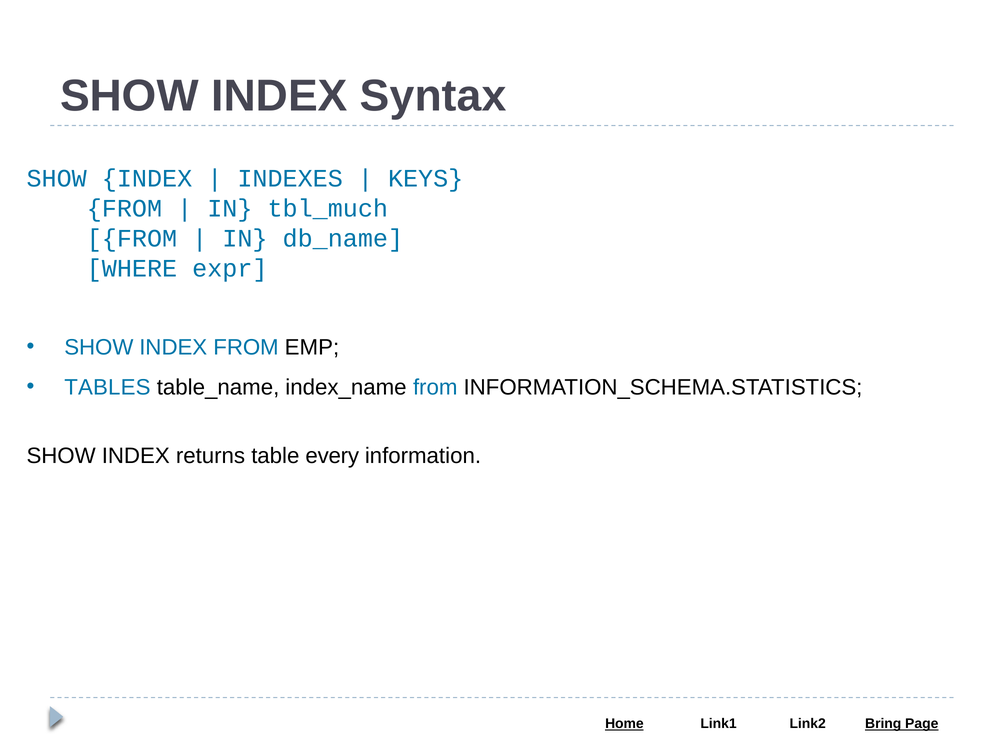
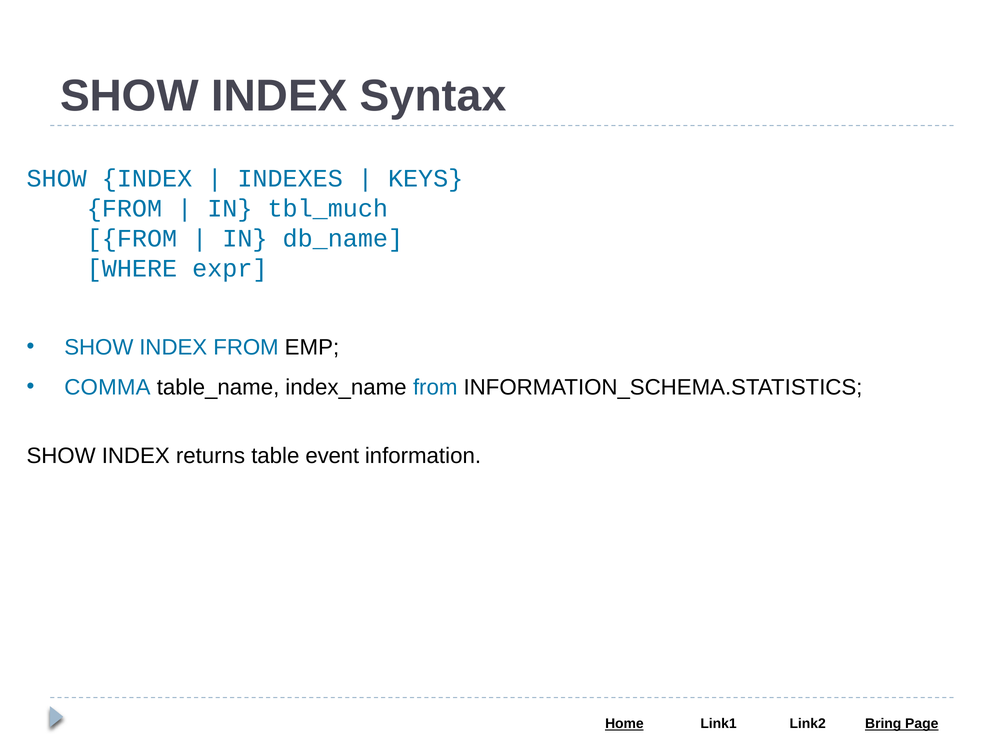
TABLES: TABLES -> COMMA
every: every -> event
